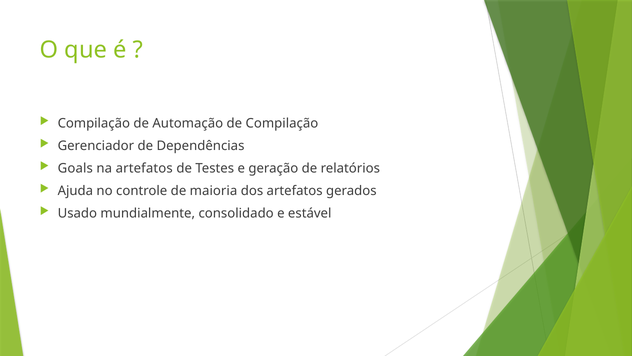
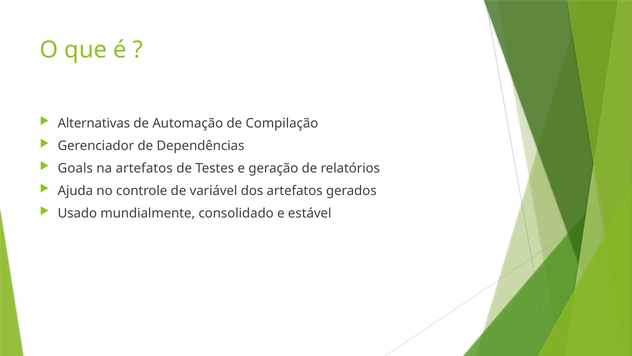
Compilação at (94, 123): Compilação -> Alternativas
maioria: maioria -> variável
